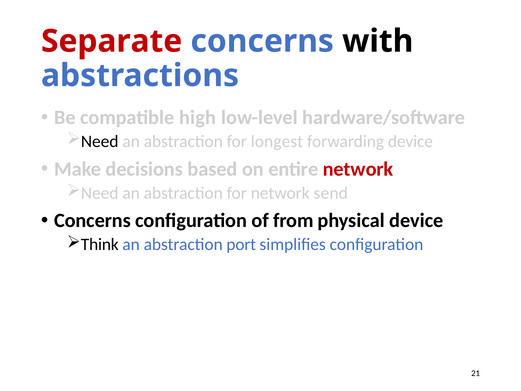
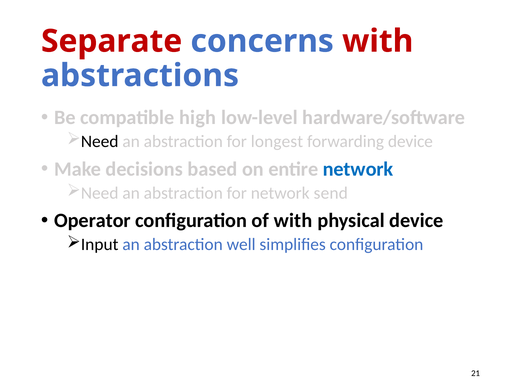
with at (378, 41) colour: black -> red
network at (358, 169) colour: red -> blue
Concerns at (92, 220): Concerns -> Operator
of from: from -> with
Think: Think -> Input
port: port -> well
